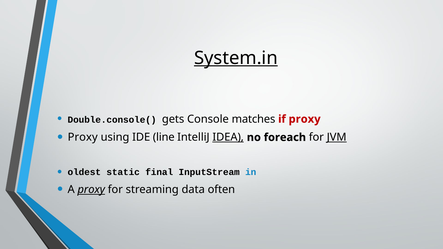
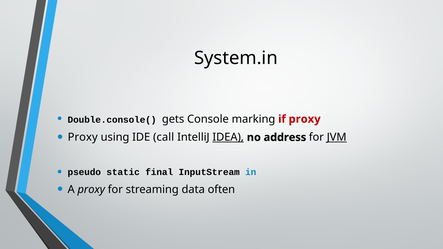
System.in underline: present -> none
matches: matches -> marking
line: line -> call
foreach: foreach -> address
oldest: oldest -> pseudo
proxy at (91, 190) underline: present -> none
